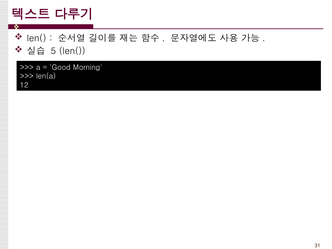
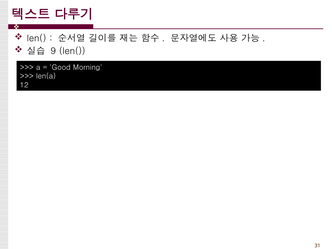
5: 5 -> 9
